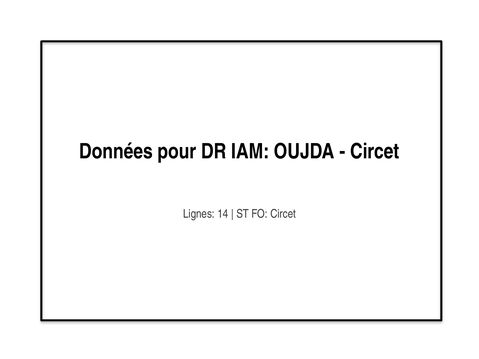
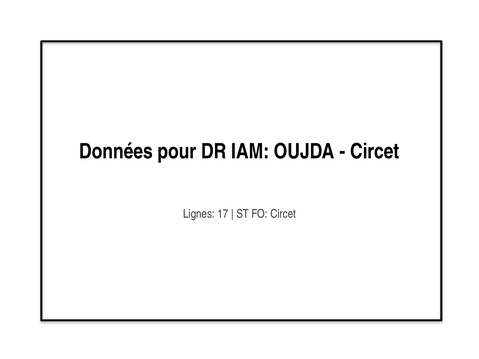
14: 14 -> 17
